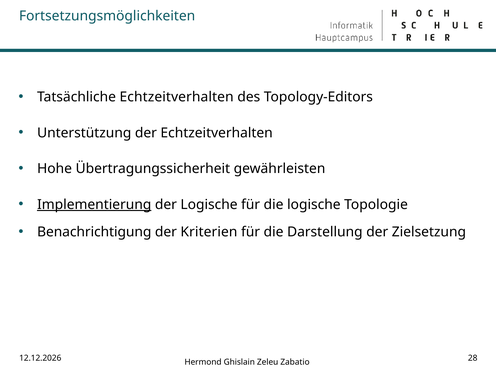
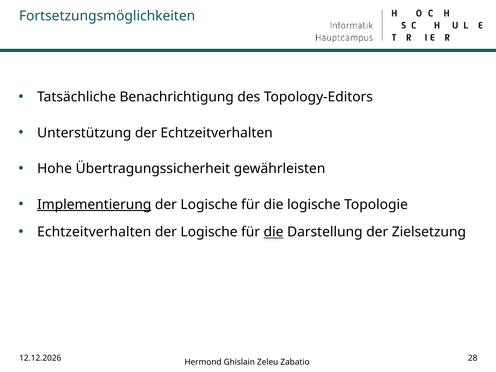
Tatsächliche Echtzeitverhalten: Echtzeitverhalten -> Benachrichtigung
Benachrichtigung at (94, 232): Benachrichtigung -> Echtzeitverhalten
Kriterien at (209, 232): Kriterien -> Logische
die at (274, 232) underline: none -> present
